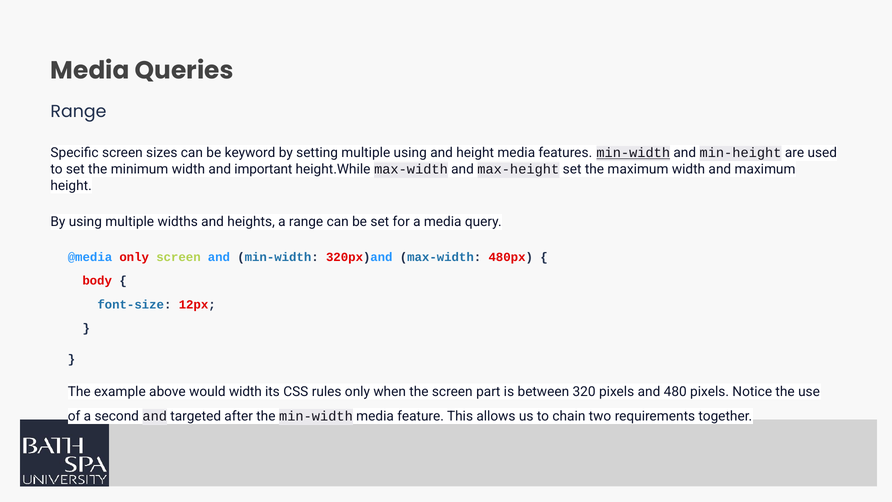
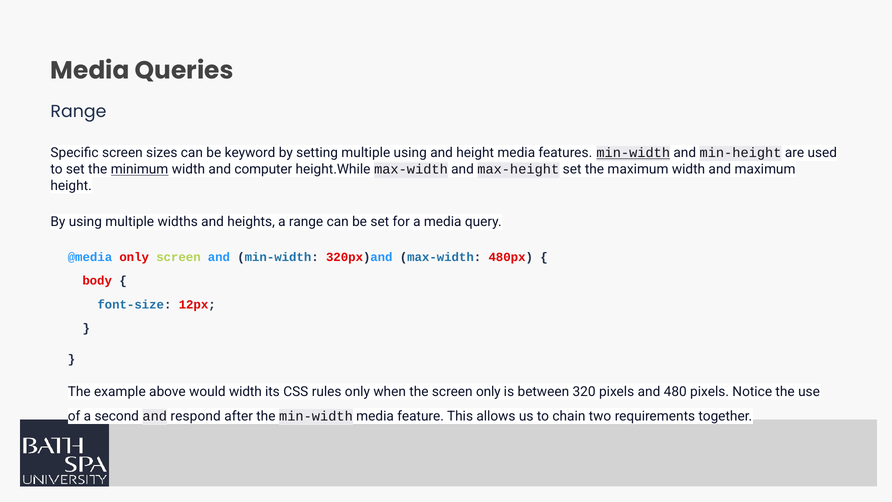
minimum underline: none -> present
important: important -> computer
screen part: part -> only
targeted: targeted -> respond
